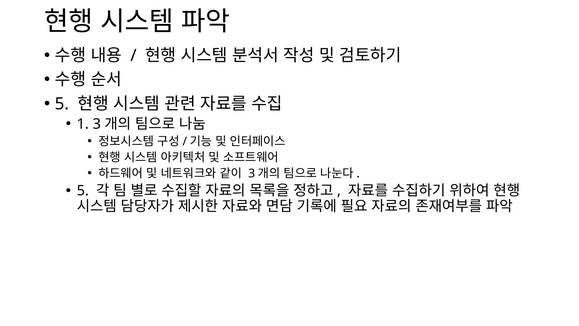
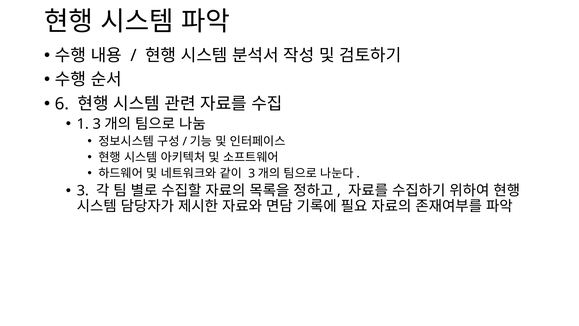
5 at (62, 104): 5 -> 6
5 at (83, 191): 5 -> 3
